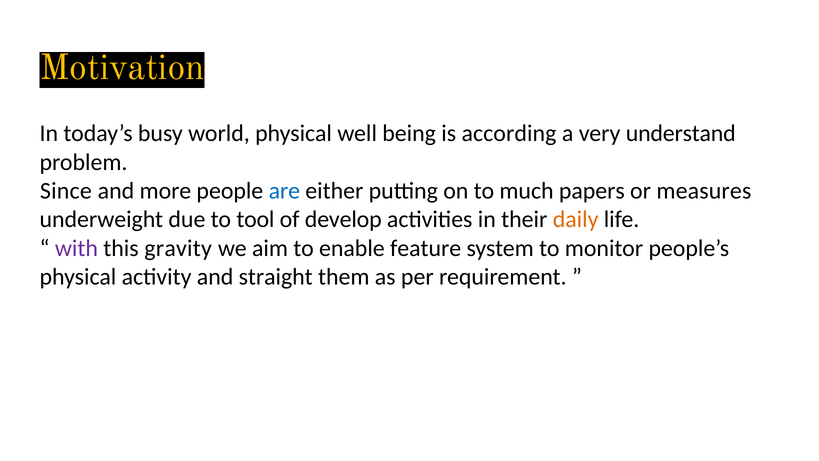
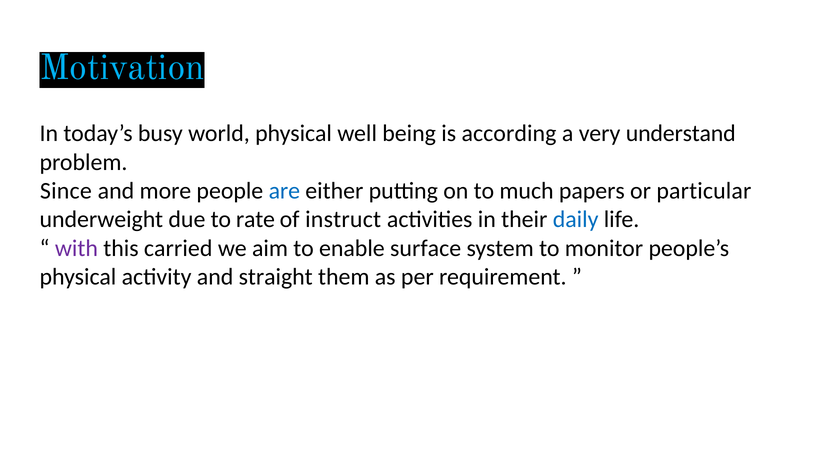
Motivation colour: yellow -> light blue
measures: measures -> particular
tool: tool -> rate
develop: develop -> instruct
daily colour: orange -> blue
gravity: gravity -> carried
feature: feature -> surface
